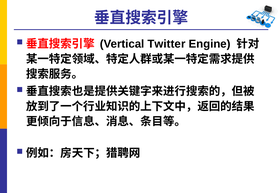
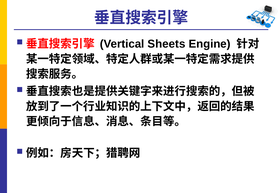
Twitter: Twitter -> Sheets
